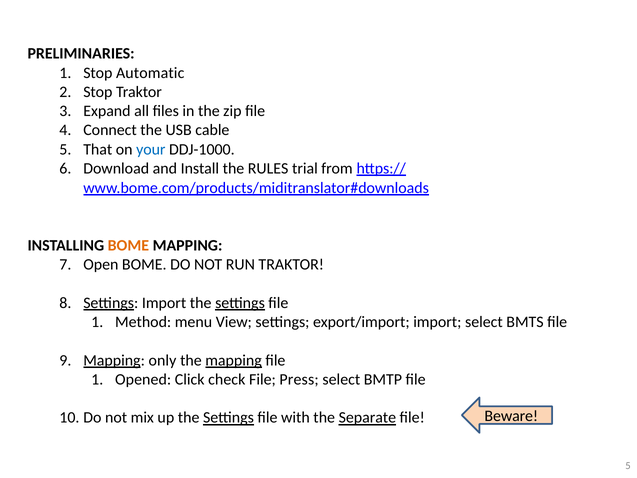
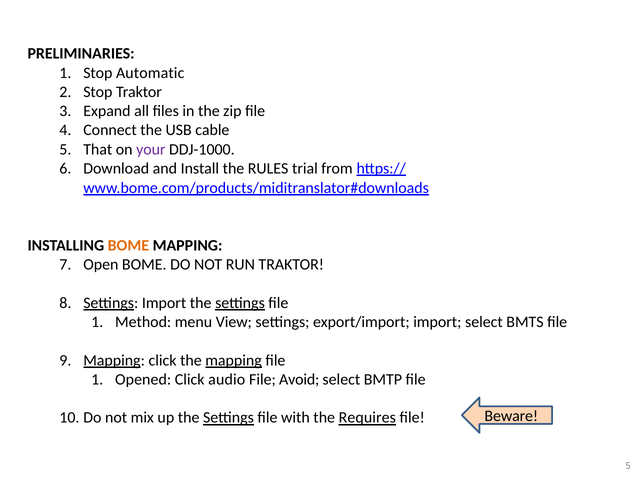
your colour: blue -> purple
Mapping only: only -> click
check: check -> audio
Press: Press -> Avoid
Separate: Separate -> Requires
